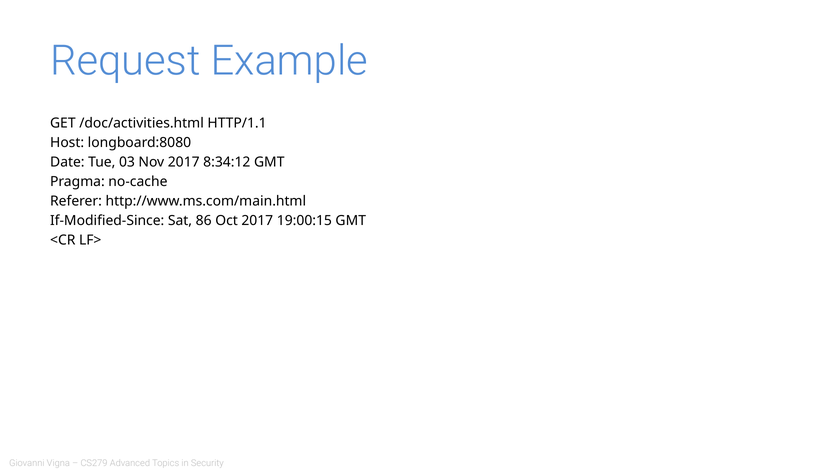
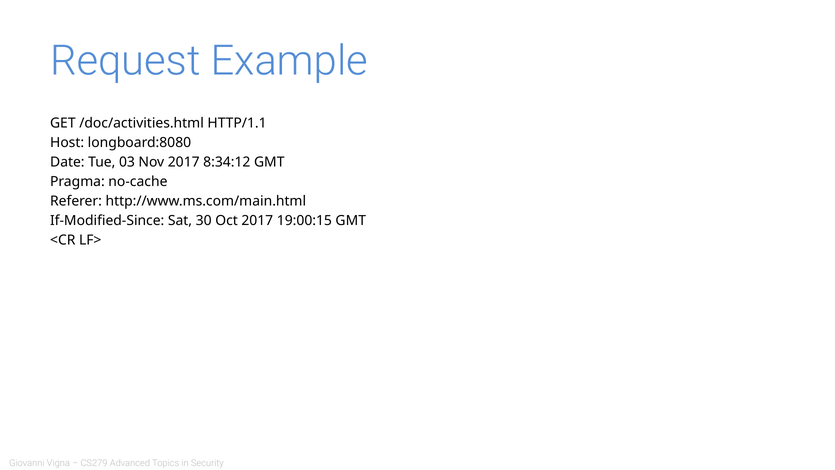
86: 86 -> 30
